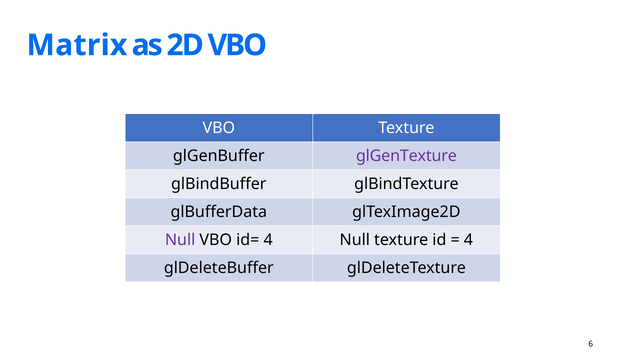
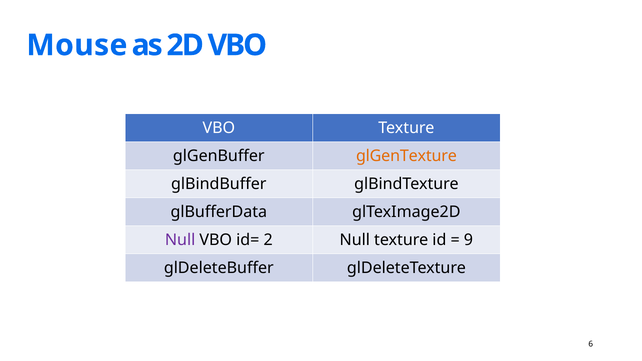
Matrix: Matrix -> Mouse
glGenTexture colour: purple -> orange
id= 4: 4 -> 2
4 at (468, 240): 4 -> 9
